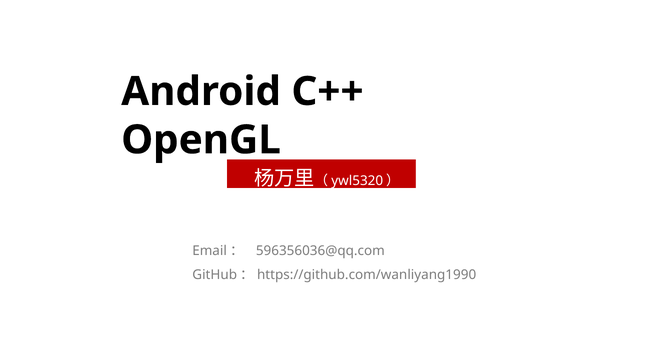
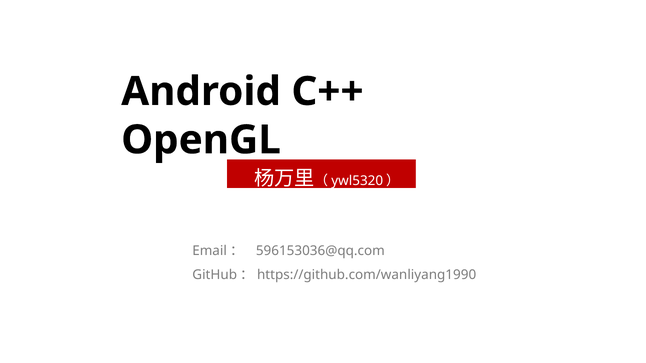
596356036@qq.com: 596356036@qq.com -> 596153036@qq.com
